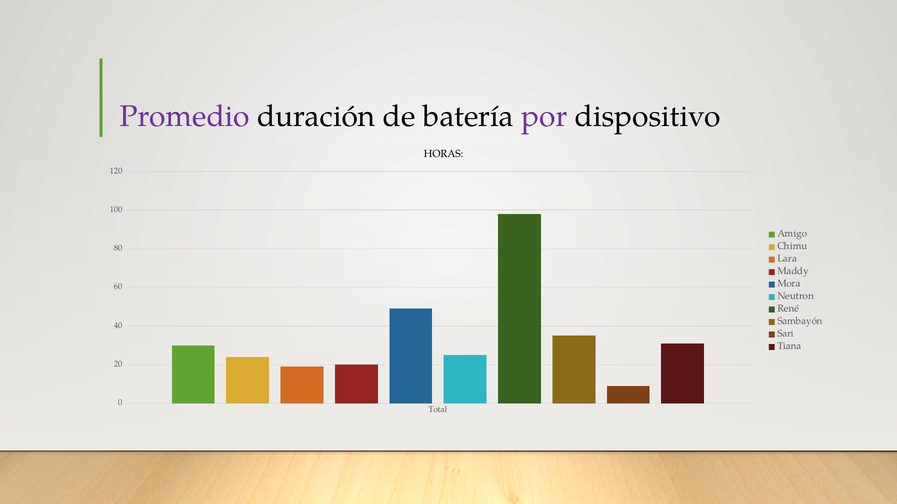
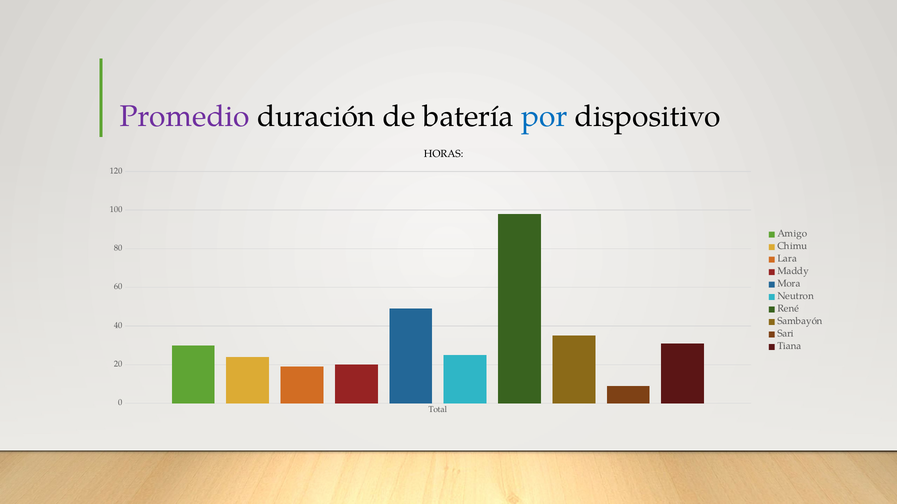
por colour: purple -> blue
